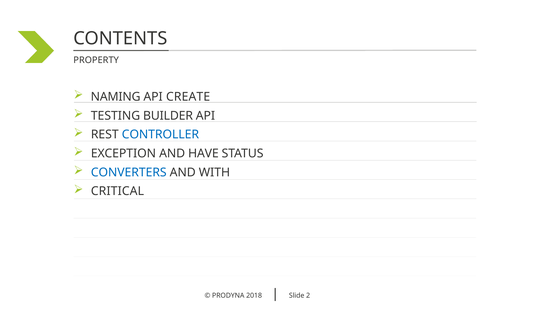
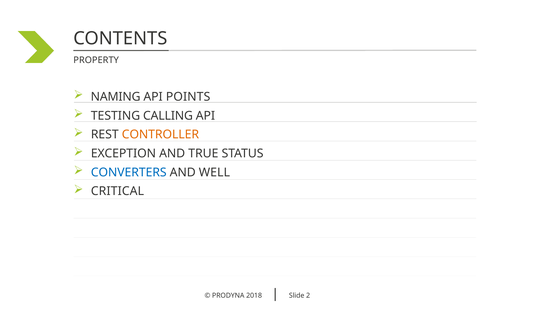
CREATE: CREATE -> POINTS
BUILDER: BUILDER -> CALLING
CONTROLLER colour: blue -> orange
HAVE: HAVE -> TRUE
WITH: WITH -> WELL
